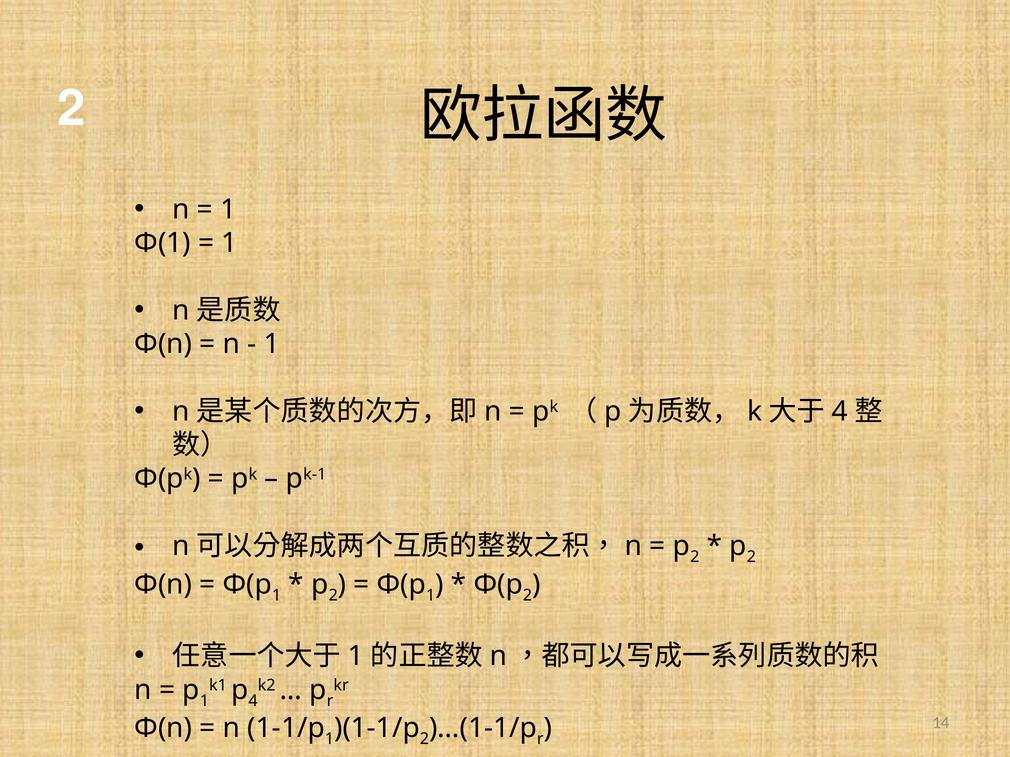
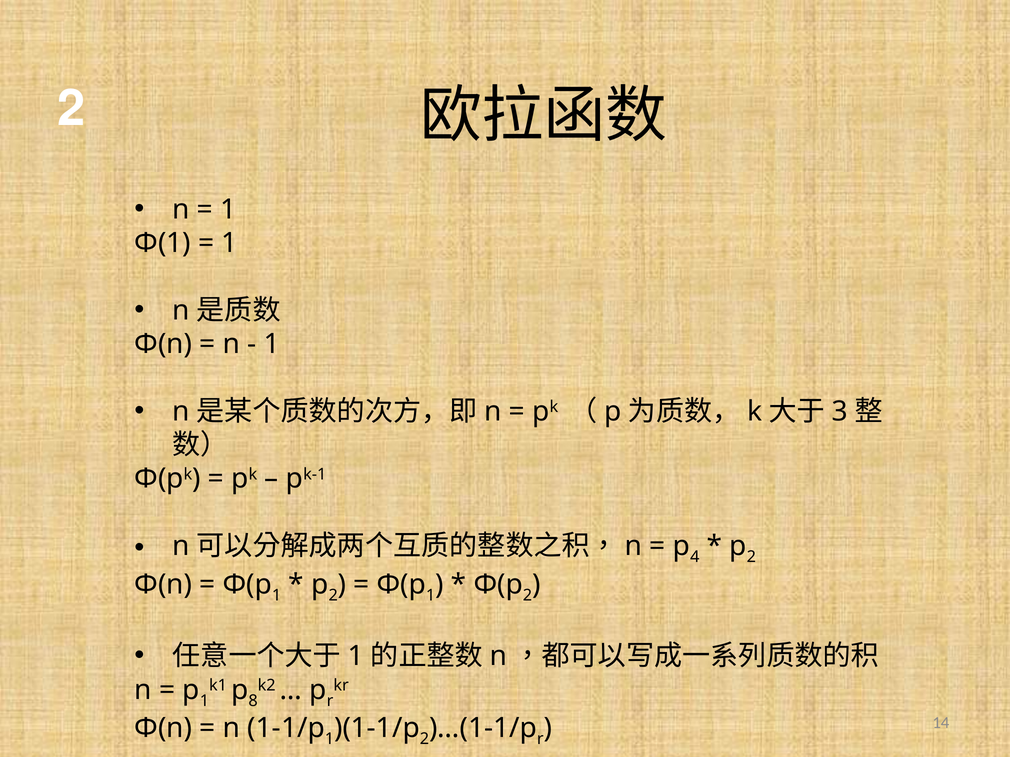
4 at (840, 412): 4 -> 3
2 at (695, 557): 2 -> 4
4 at (253, 701): 4 -> 8
